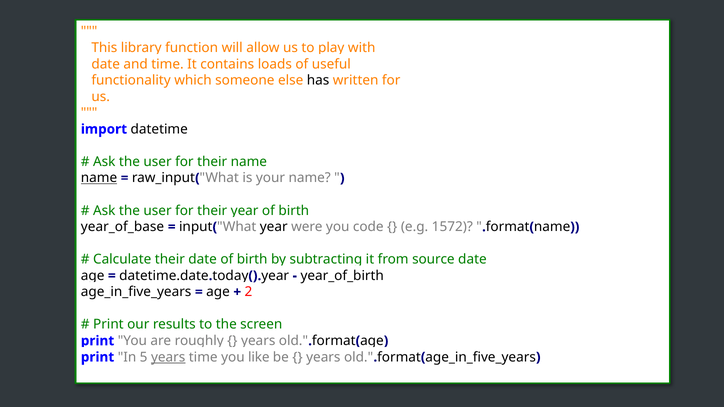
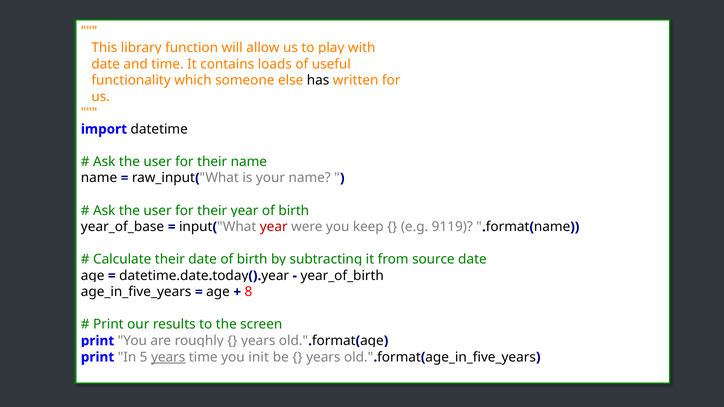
name at (99, 178) underline: present -> none
year at (274, 227) colour: black -> red
code: code -> keep
1572: 1572 -> 9119
2: 2 -> 8
like: like -> init
